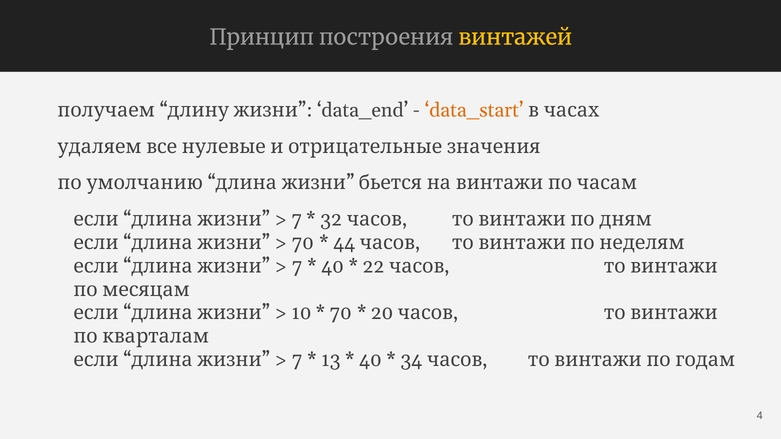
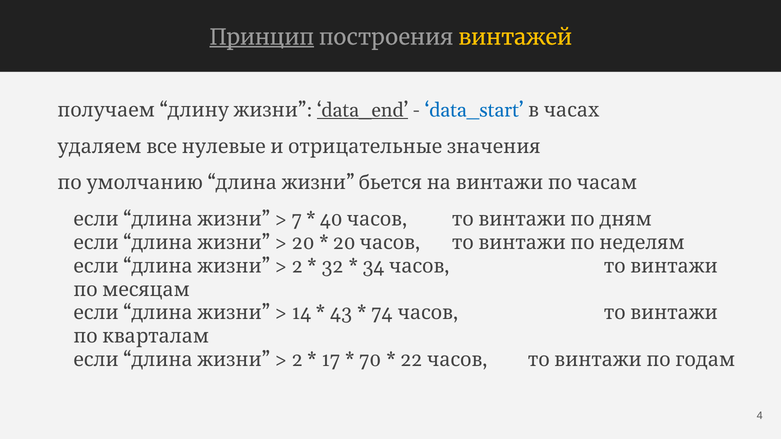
Принцип underline: none -> present
data_end underline: none -> present
data_start colour: orange -> blue
32: 32 -> 40
70 at (303, 243): 70 -> 20
44 at (344, 243): 44 -> 20
7 at (297, 266): 7 -> 2
40 at (333, 266): 40 -> 32
22: 22 -> 34
10: 10 -> 14
70 at (341, 313): 70 -> 43
20: 20 -> 74
7 at (297, 360): 7 -> 2
13: 13 -> 17
40 at (370, 360): 40 -> 70
34: 34 -> 22
